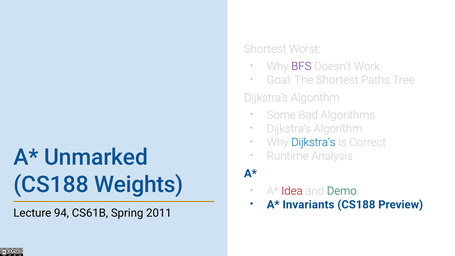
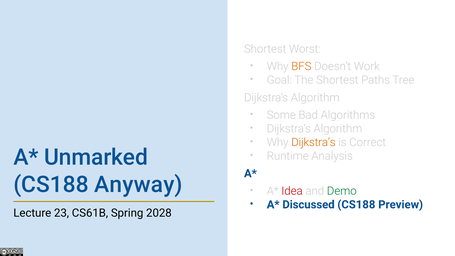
BFS colour: purple -> orange
Dijkstra’s at (313, 142) colour: blue -> orange
Weights: Weights -> Anyway
Invariants: Invariants -> Discussed
94: 94 -> 23
2011: 2011 -> 2028
